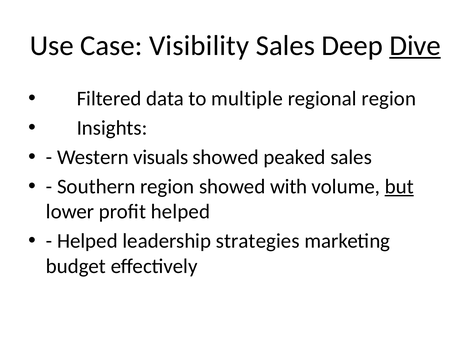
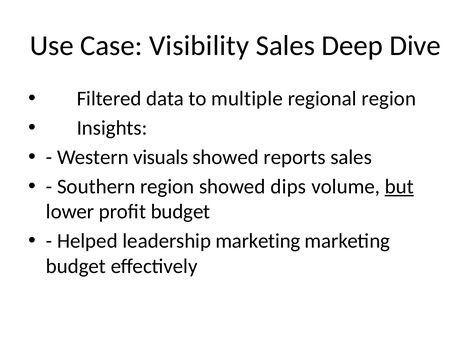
Dive underline: present -> none
peaked: peaked -> reports
with: with -> dips
profit helped: helped -> budget
leadership strategies: strategies -> marketing
